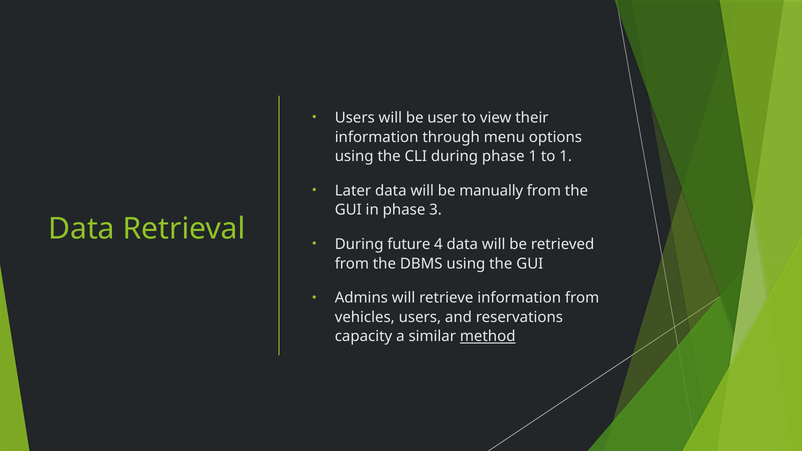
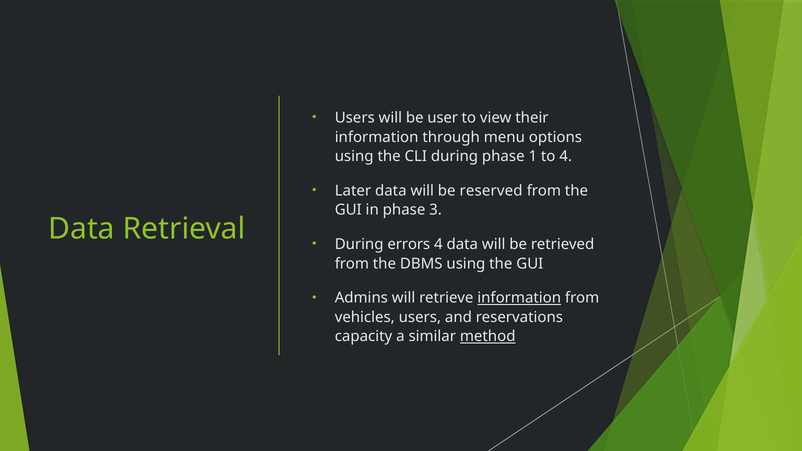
to 1: 1 -> 4
manually: manually -> reserved
future: future -> errors
information at (519, 298) underline: none -> present
